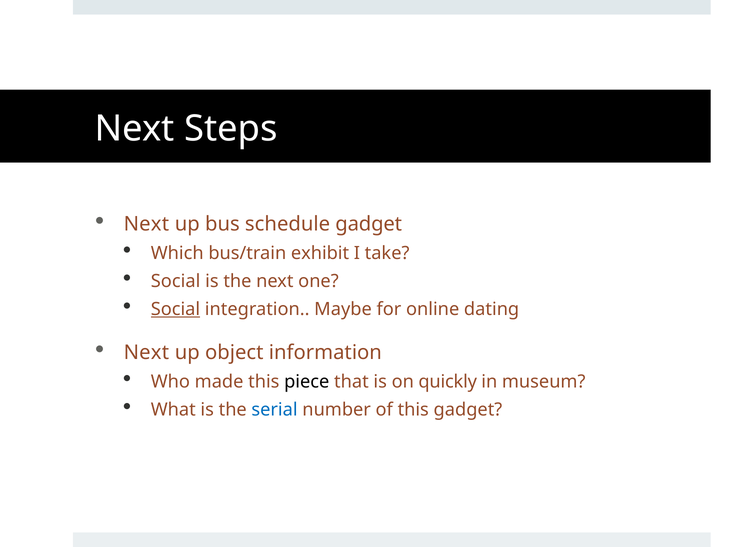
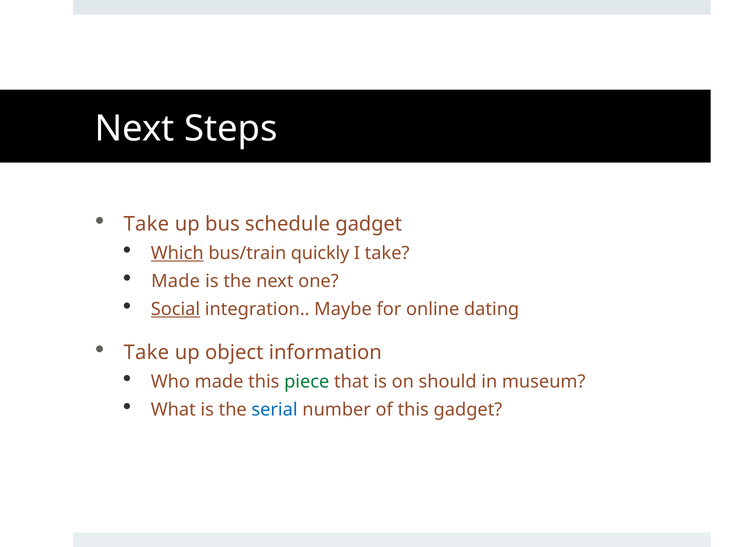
Next at (146, 224): Next -> Take
Which underline: none -> present
exhibit: exhibit -> quickly
Social at (176, 281): Social -> Made
Next at (146, 353): Next -> Take
piece colour: black -> green
quickly: quickly -> should
